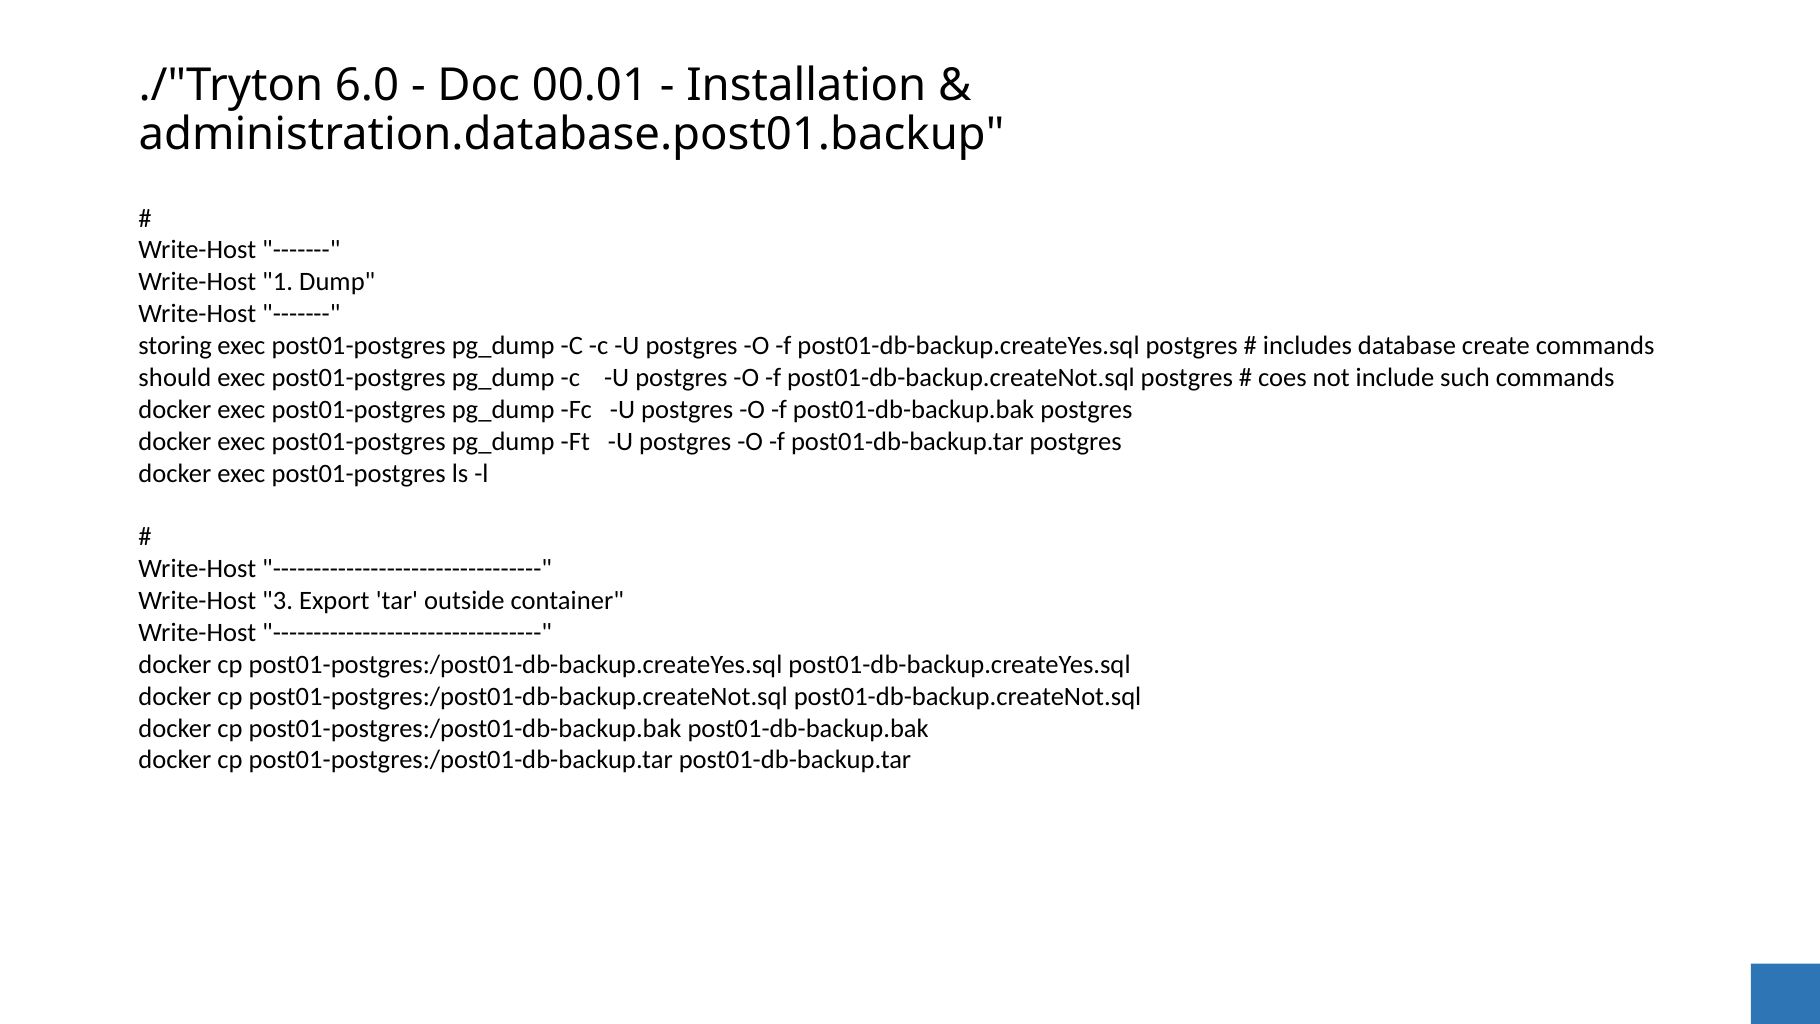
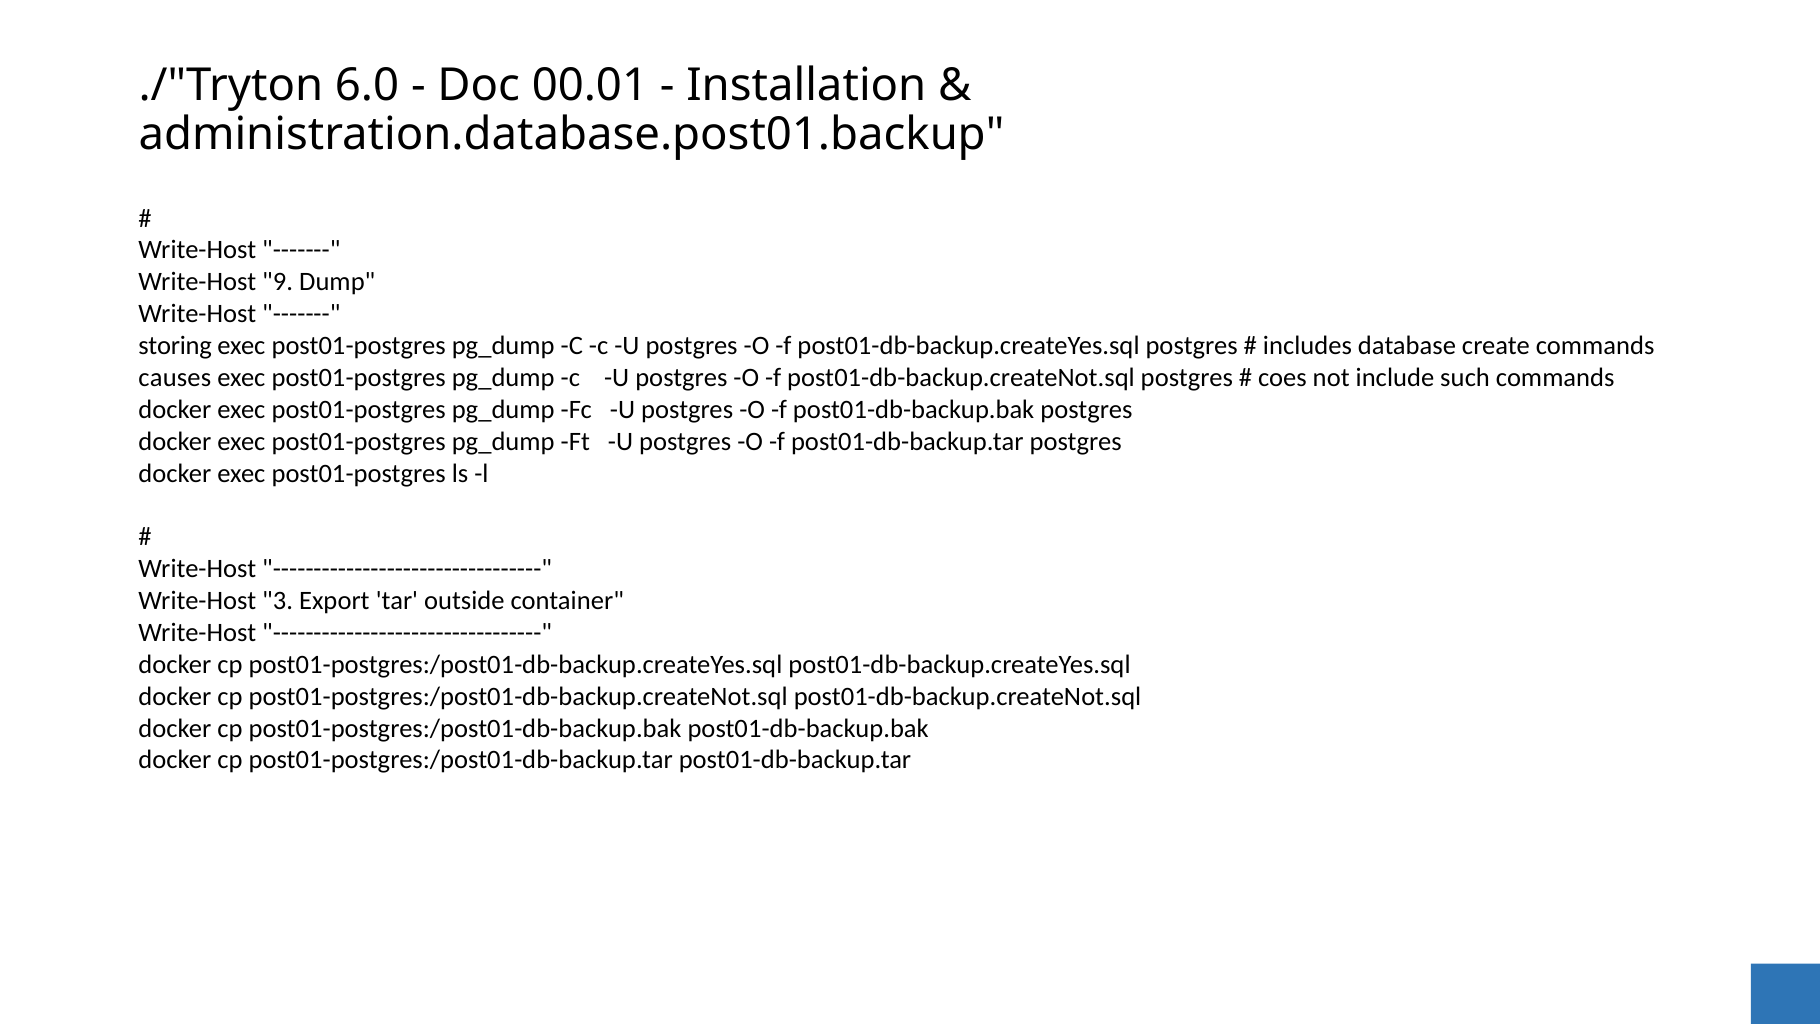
1: 1 -> 9
should: should -> causes
